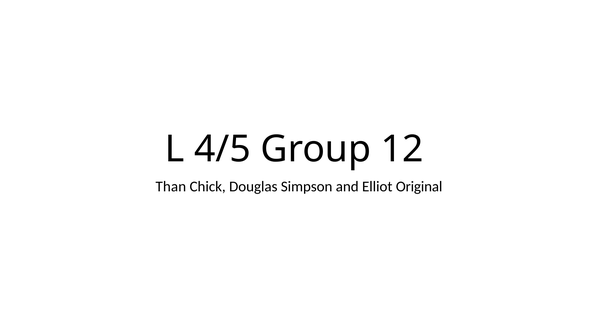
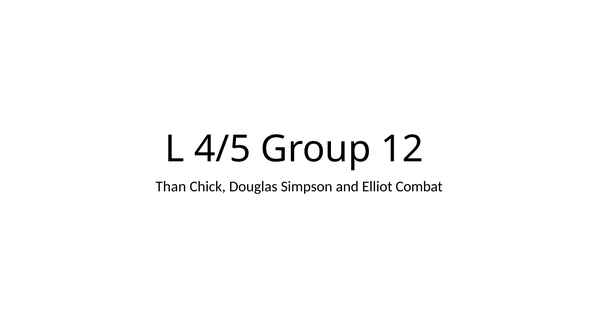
Original: Original -> Combat
